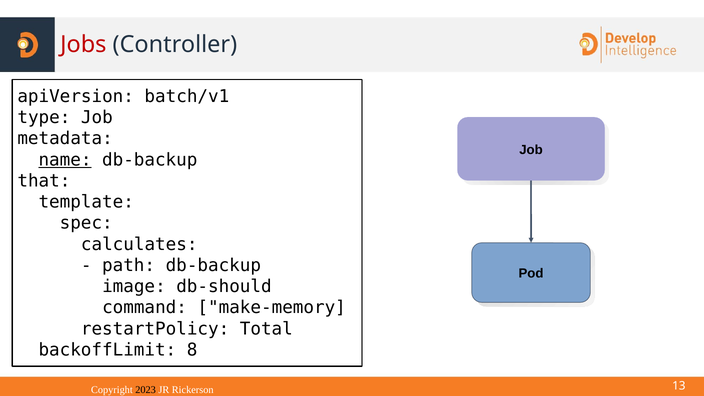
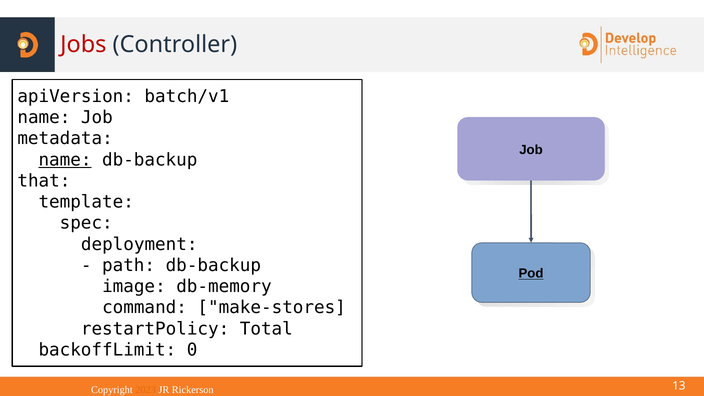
type at (44, 117): type -> name
calculates: calculates -> deployment
Pod underline: none -> present
db-should: db-should -> db-memory
make-memory: make-memory -> make-stores
8: 8 -> 0
2023 colour: black -> orange
